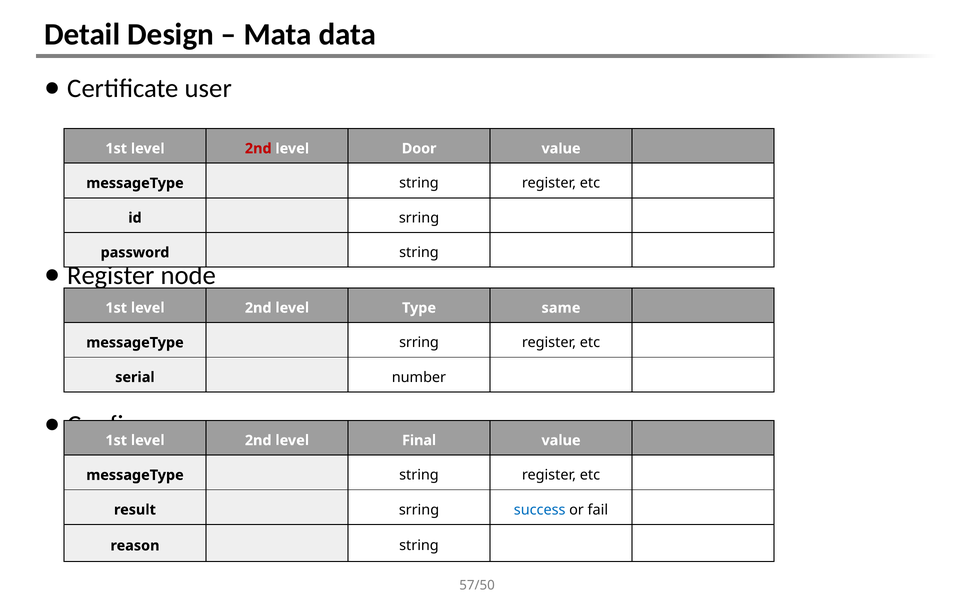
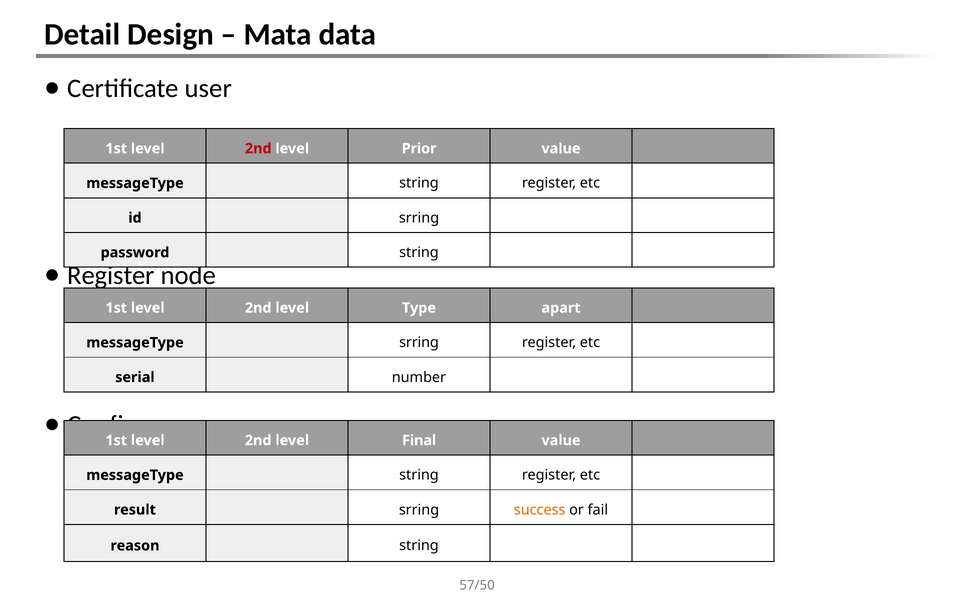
Door: Door -> Prior
same: same -> apart
success colour: blue -> orange
